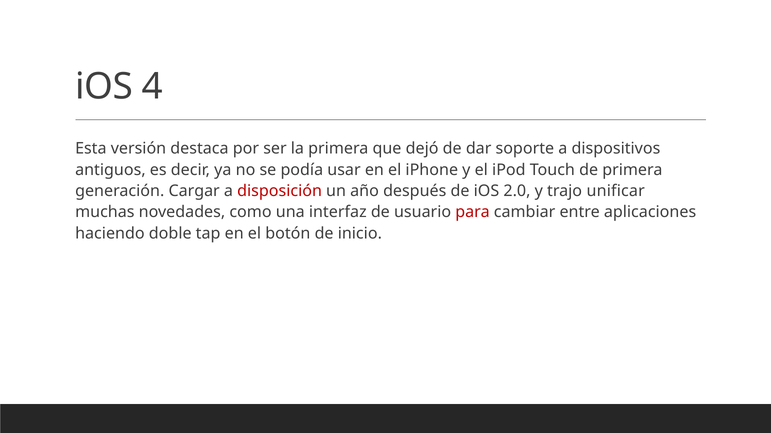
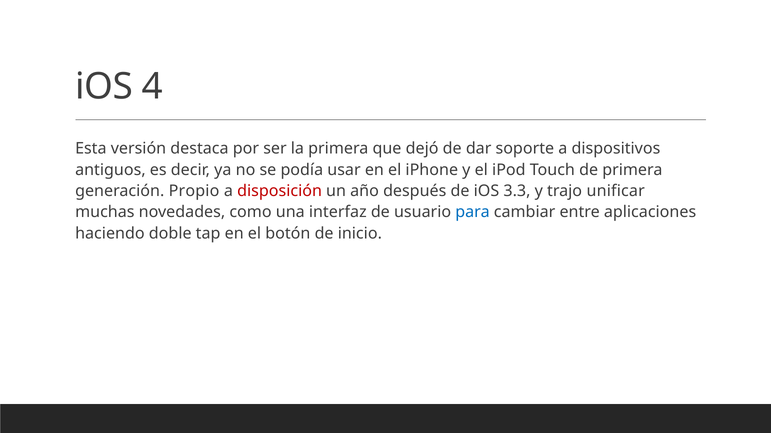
Cargar: Cargar -> Propio
2.0: 2.0 -> 3.3
para colour: red -> blue
